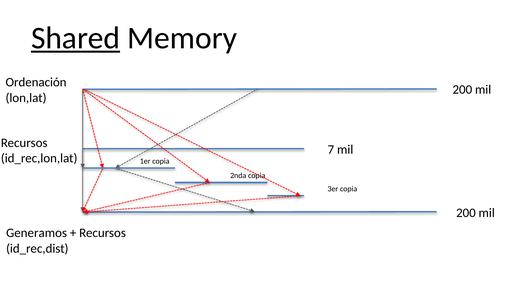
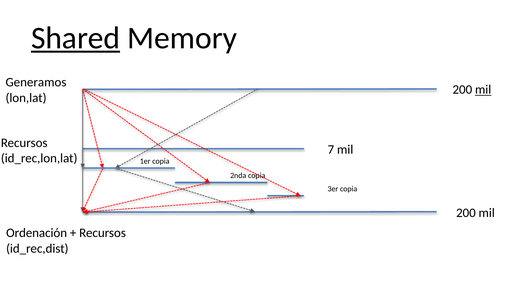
Ordenación: Ordenación -> Generamos
mil at (483, 90) underline: none -> present
Generamos: Generamos -> Ordenación
